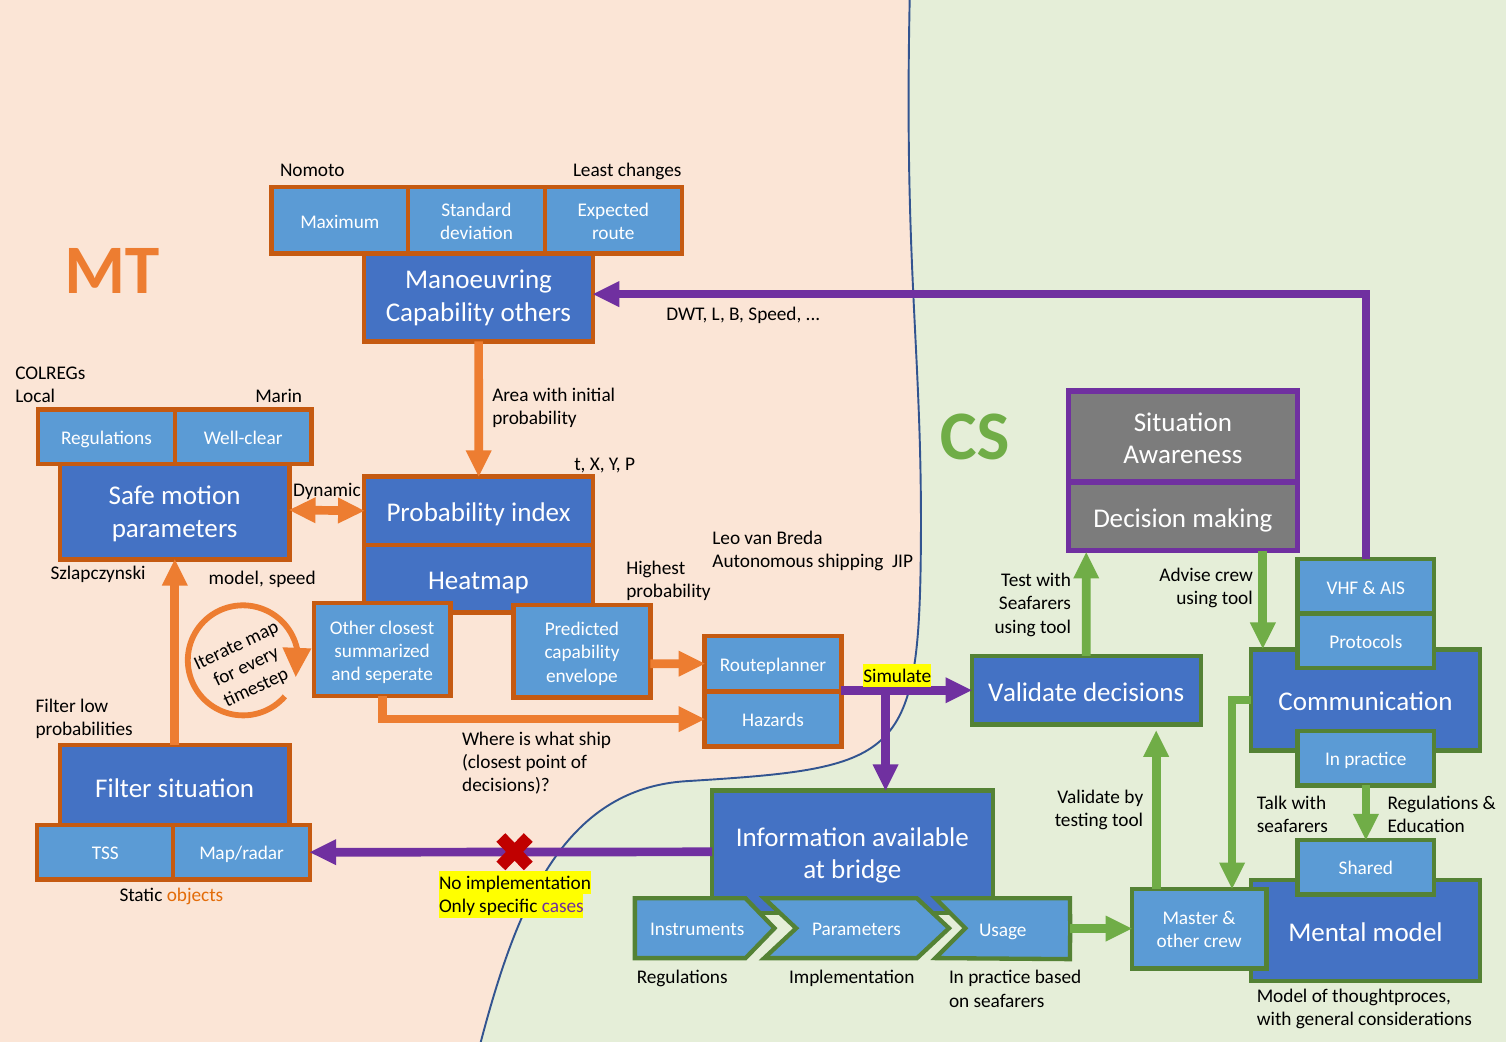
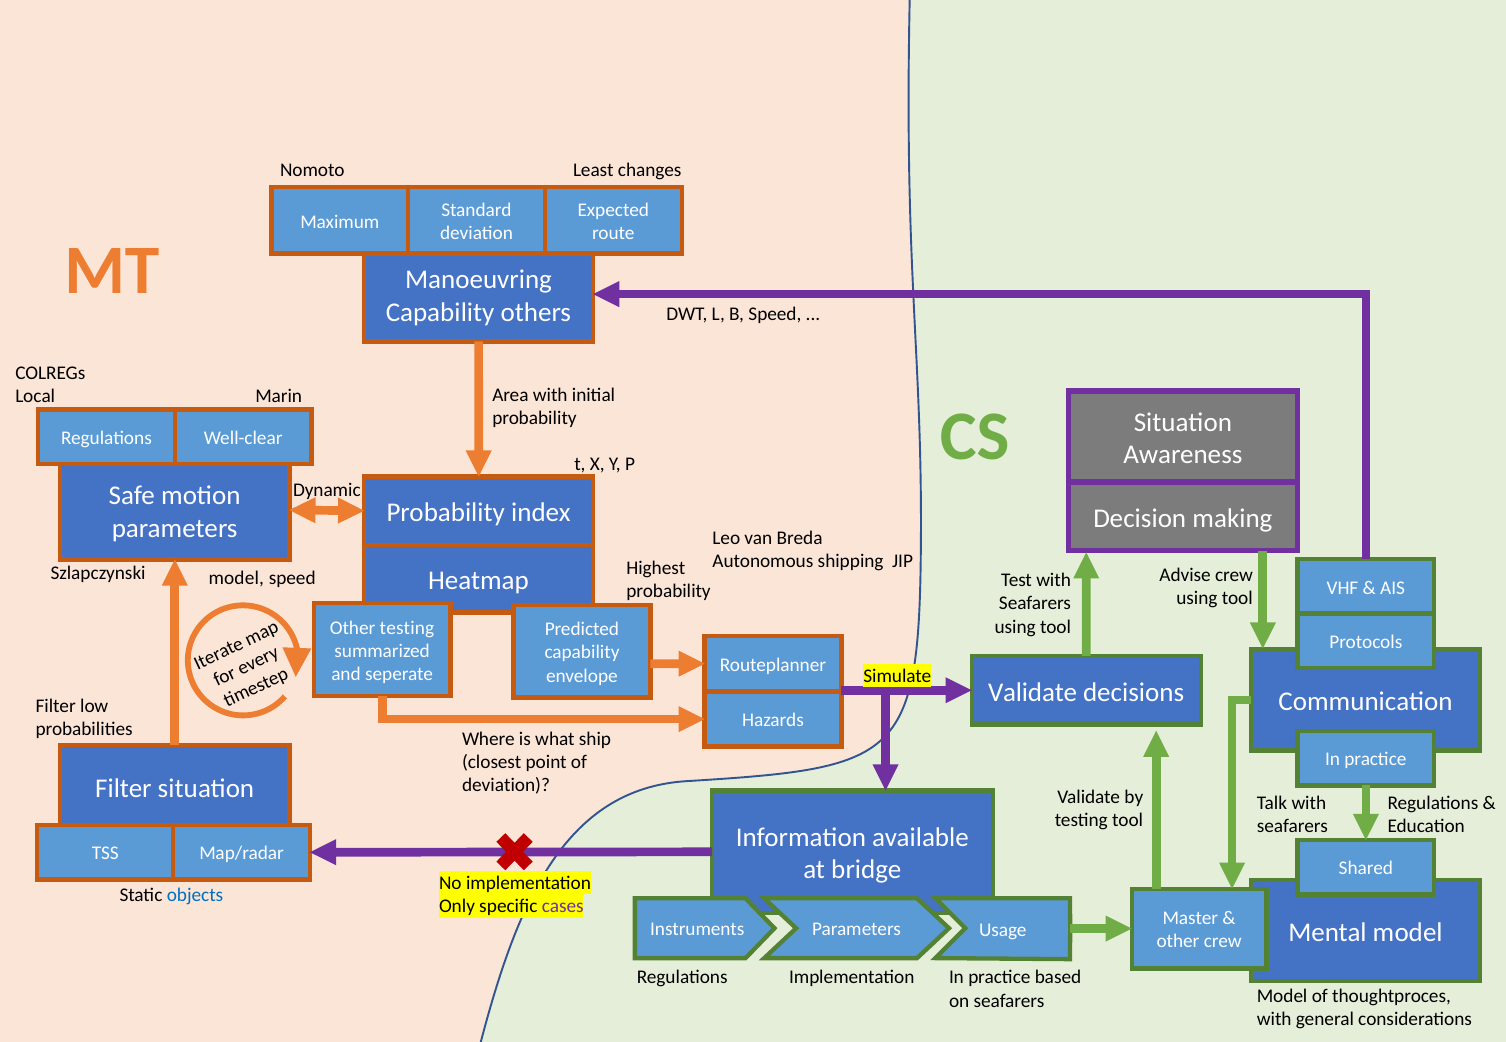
Other closest: closest -> testing
decisions at (506, 786): decisions -> deviation
objects colour: orange -> blue
